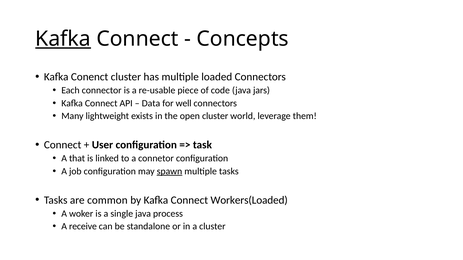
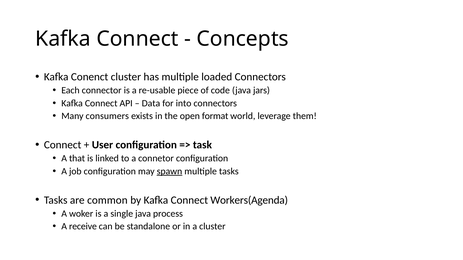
Kafka at (63, 39) underline: present -> none
well: well -> into
lightweight: lightweight -> consumers
open cluster: cluster -> format
Workers(Loaded: Workers(Loaded -> Workers(Agenda
